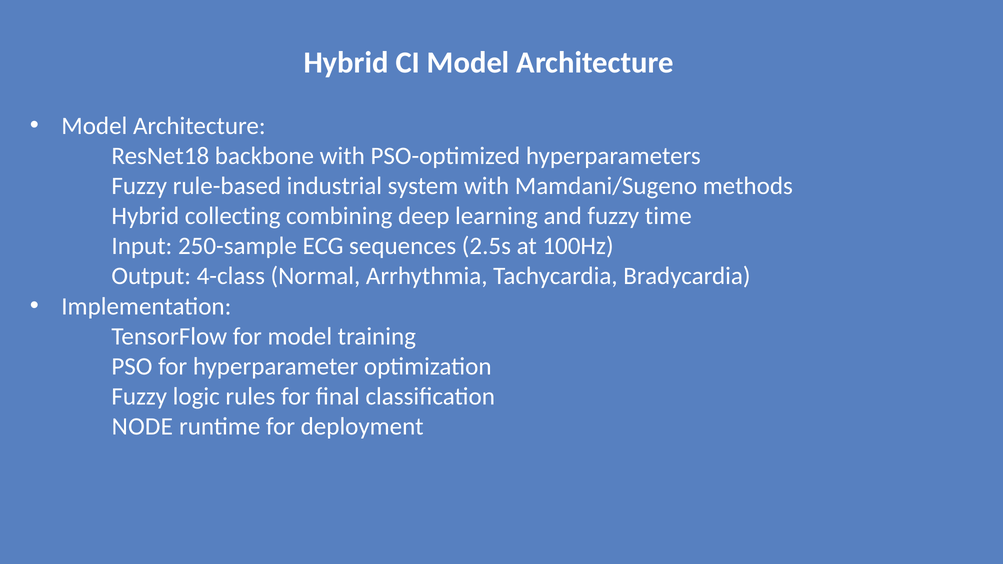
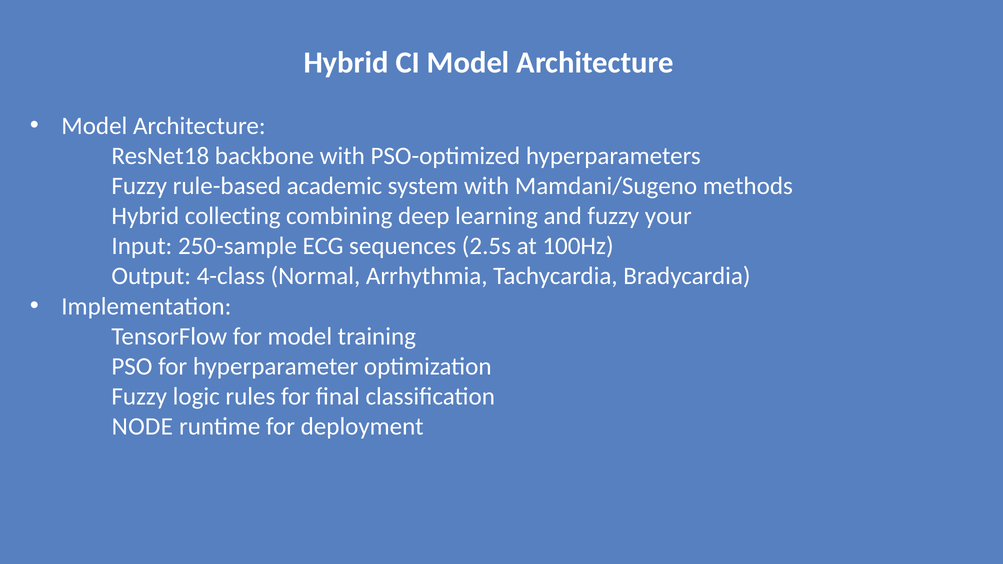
industrial: industrial -> academic
time: time -> your
